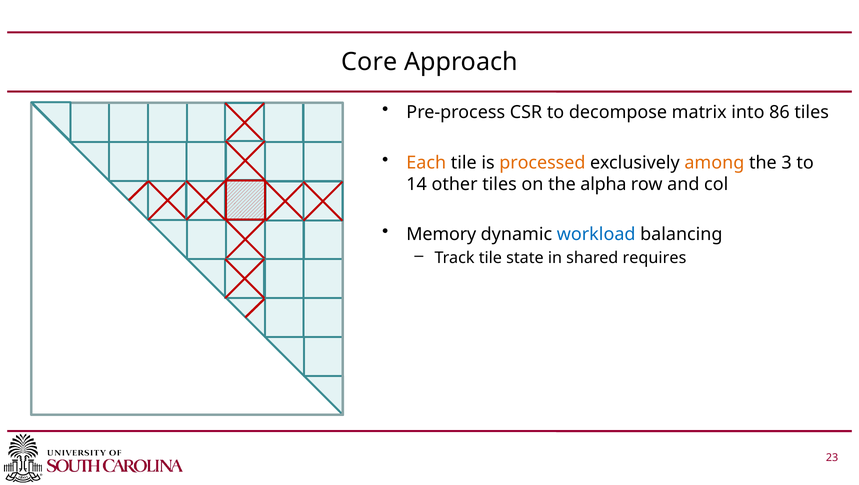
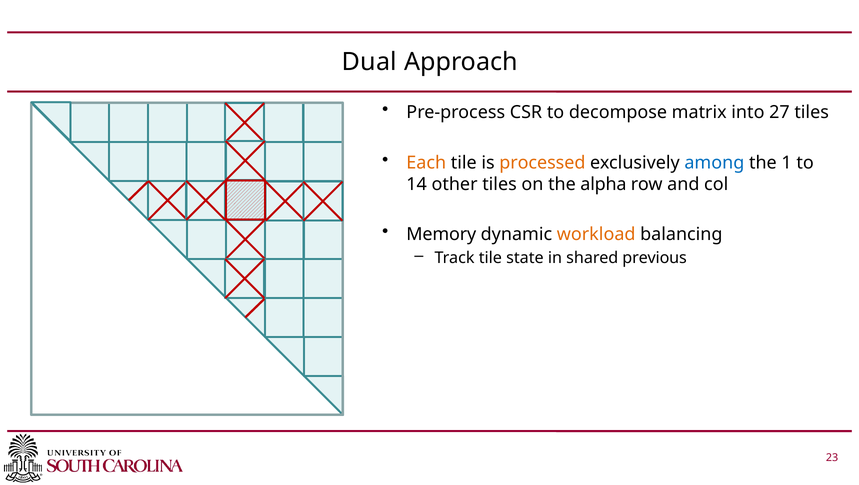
Core: Core -> Dual
86: 86 -> 27
among colour: orange -> blue
3: 3 -> 1
workload colour: blue -> orange
requires: requires -> previous
